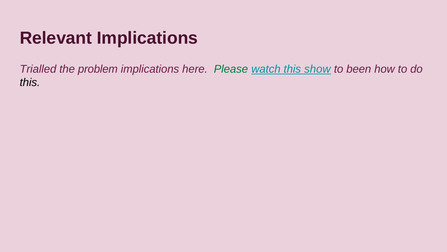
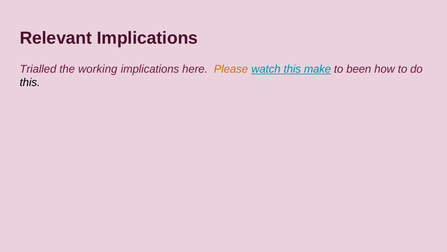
problem: problem -> working
Please colour: green -> orange
show: show -> make
